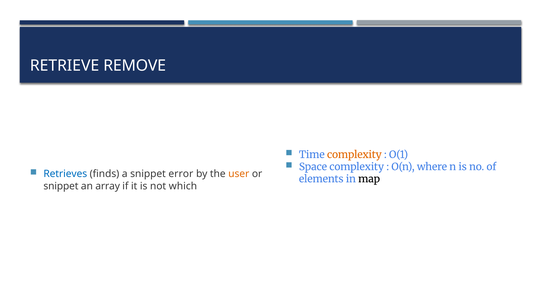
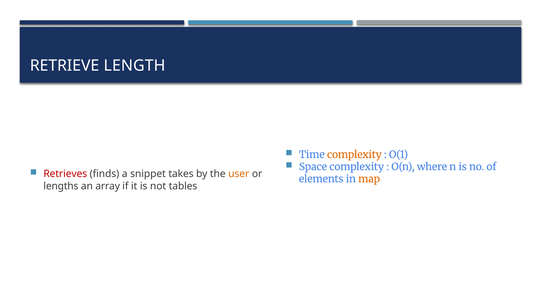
REMOVE: REMOVE -> LENGTH
Retrieves colour: blue -> red
error: error -> takes
map colour: black -> orange
snippet at (61, 186): snippet -> lengths
which: which -> tables
